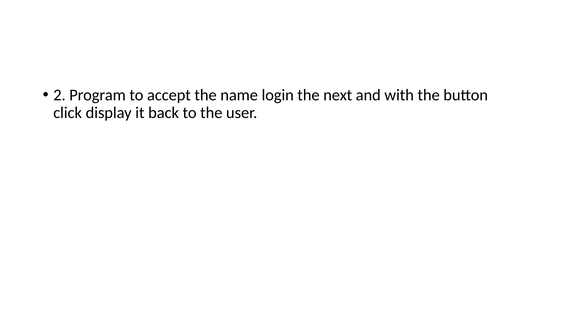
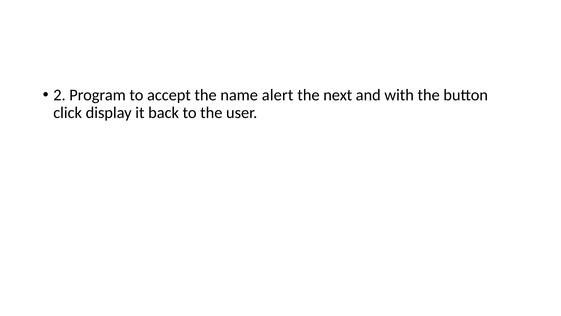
login: login -> alert
